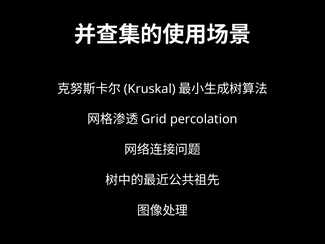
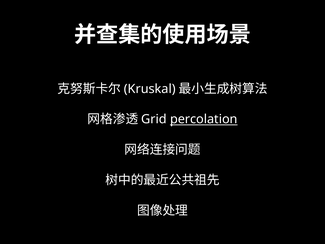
percolation underline: none -> present
